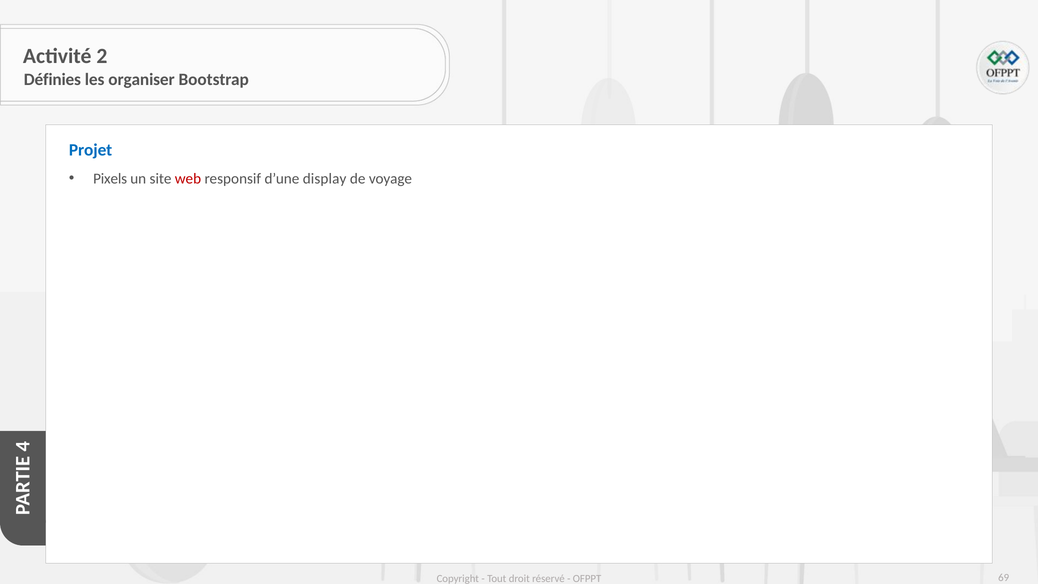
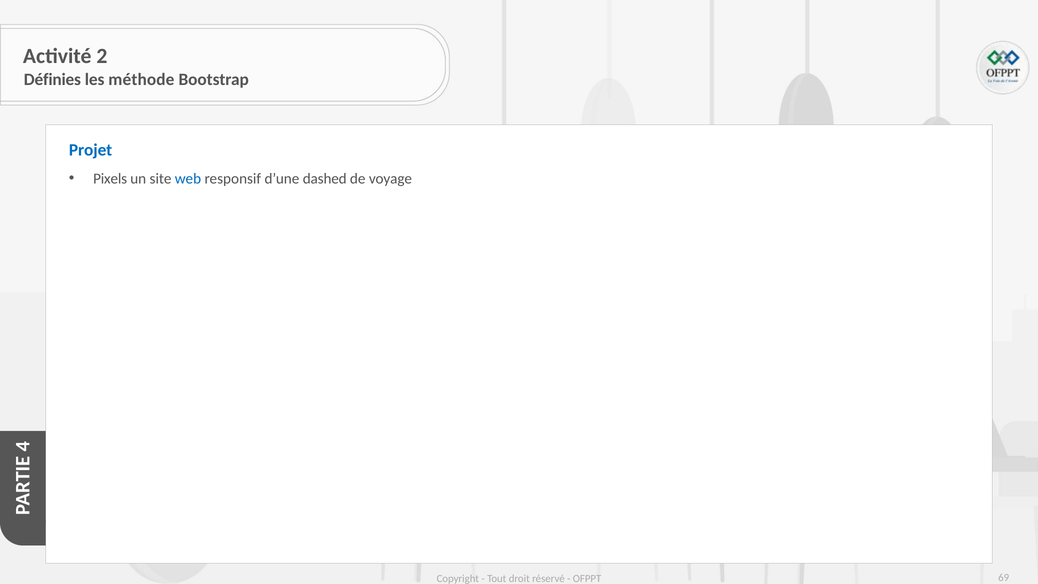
organiser: organiser -> méthode
web colour: red -> blue
display: display -> dashed
